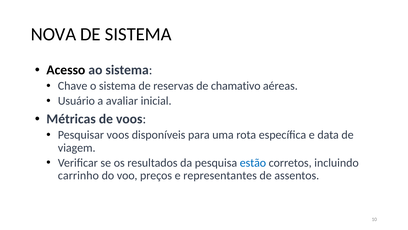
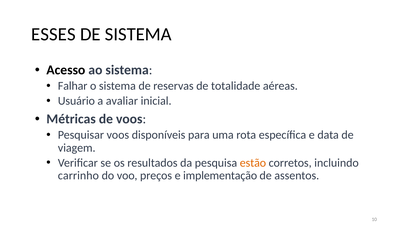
NOVA: NOVA -> ESSES
Chave: Chave -> Falhar
chamativo: chamativo -> totalidade
estão colour: blue -> orange
representantes: representantes -> implementação
